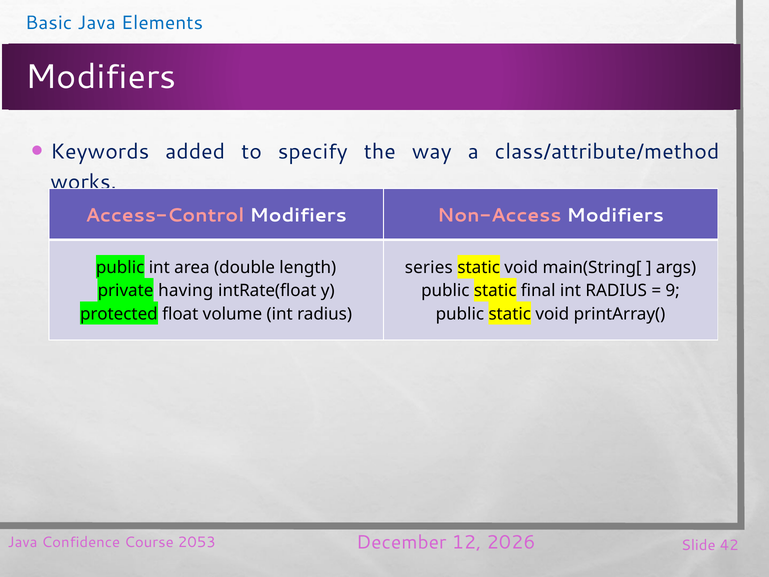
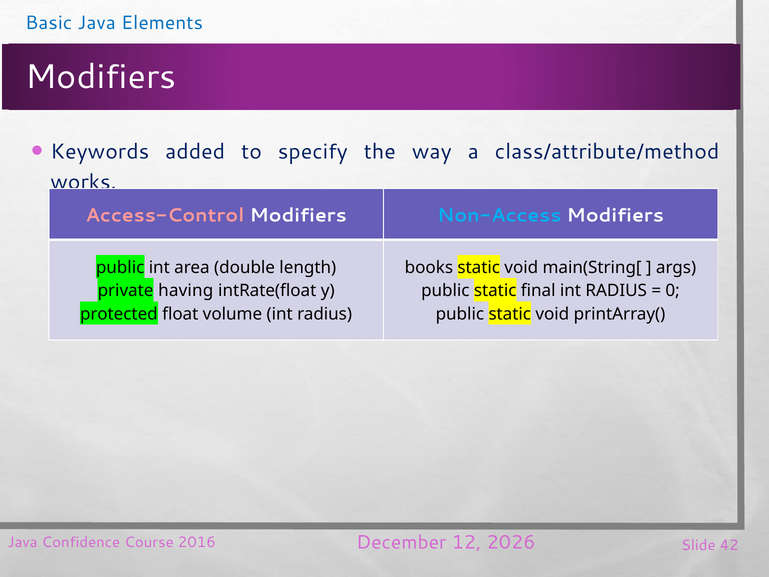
Non-Access colour: pink -> light blue
series: series -> books
9: 9 -> 0
2053: 2053 -> 2016
